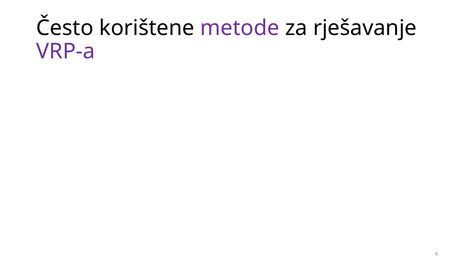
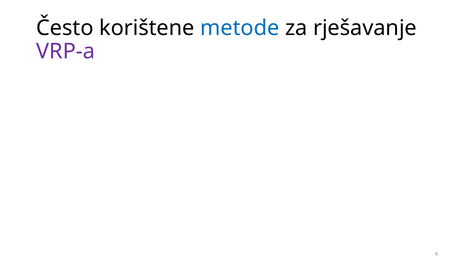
metode colour: purple -> blue
